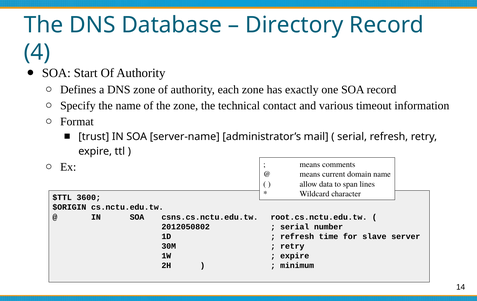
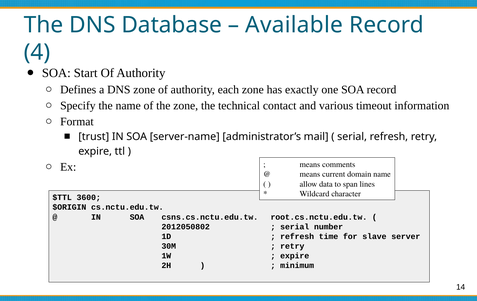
Directory: Directory -> Available
